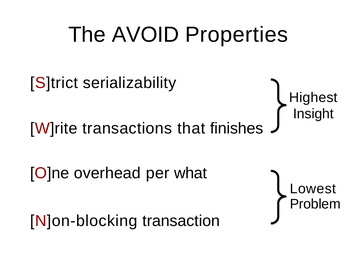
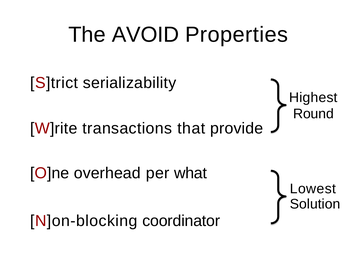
Insight: Insight -> Round
finishes: finishes -> provide
Problem: Problem -> Solution
transaction: transaction -> coordinator
